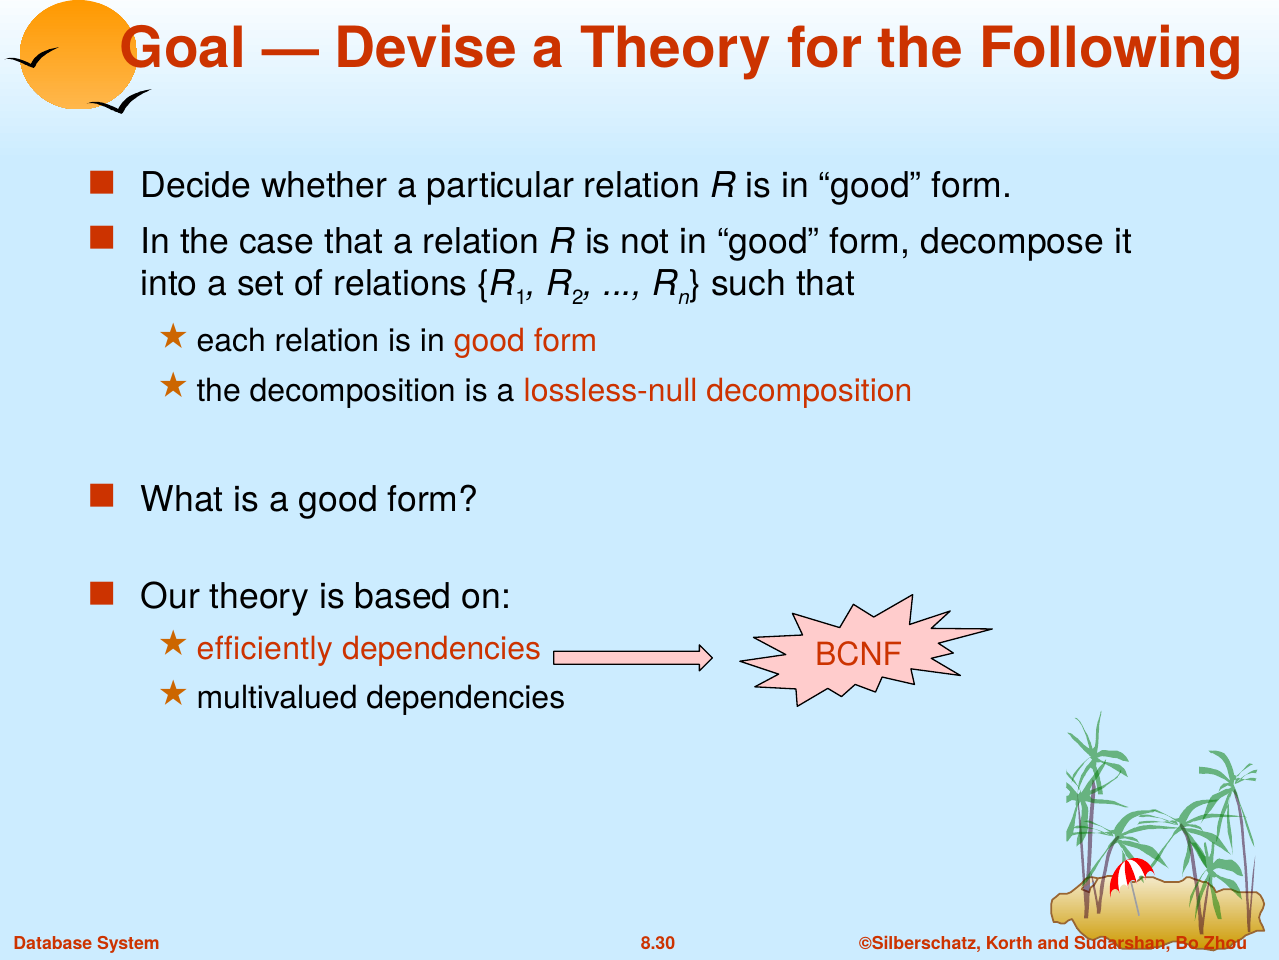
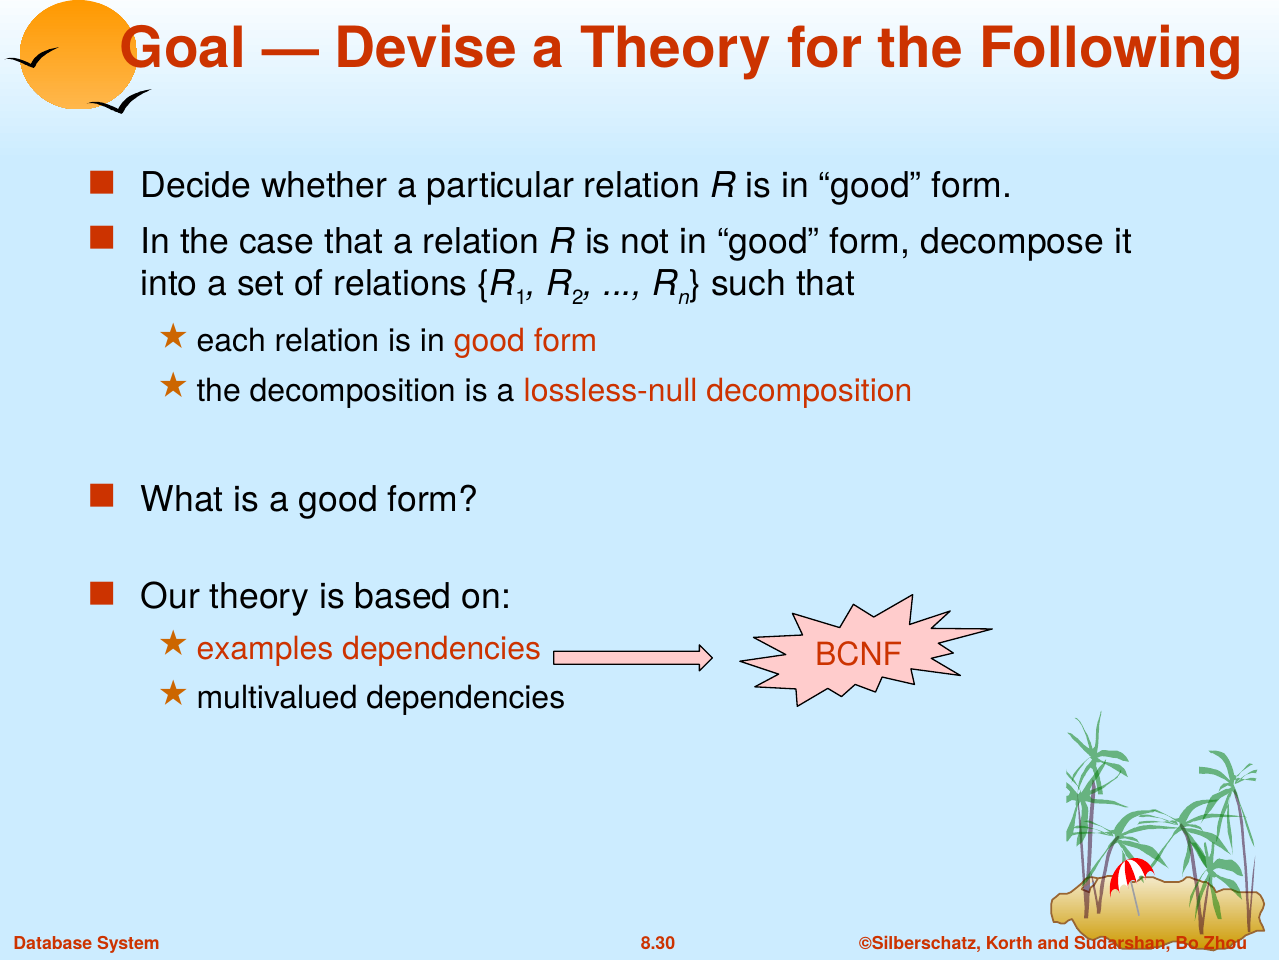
efficiently: efficiently -> examples
